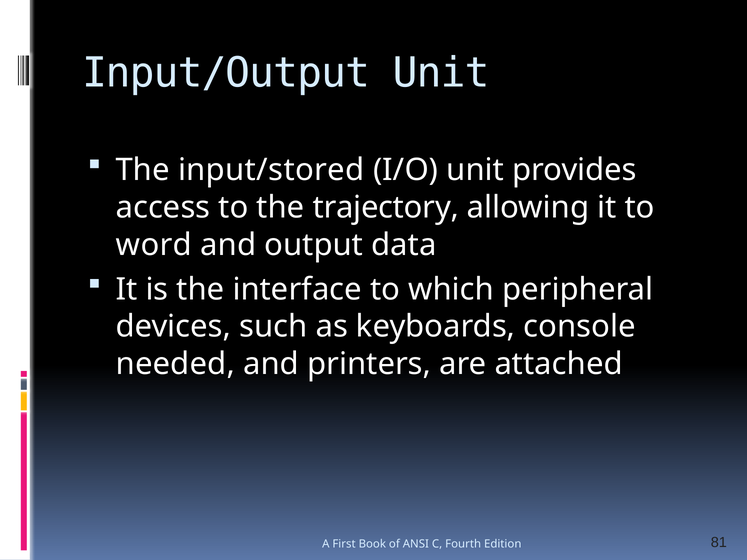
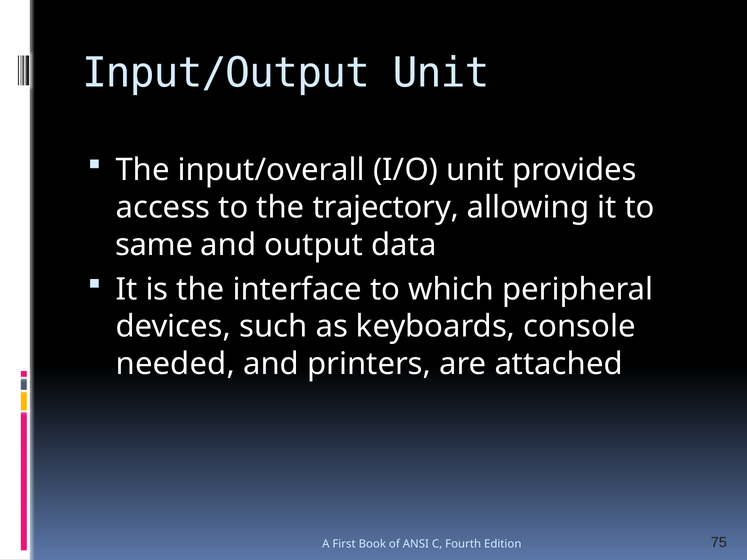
input/stored: input/stored -> input/overall
word: word -> same
81: 81 -> 75
